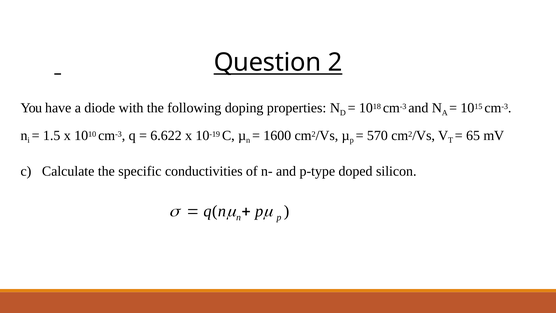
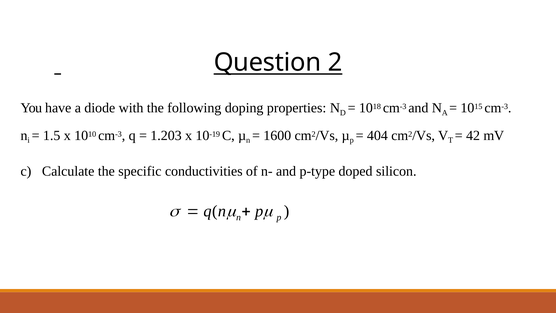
6.622: 6.622 -> 1.203
570: 570 -> 404
65: 65 -> 42
